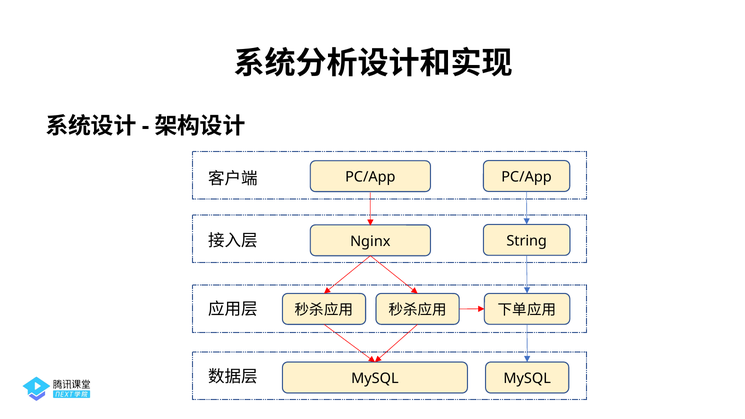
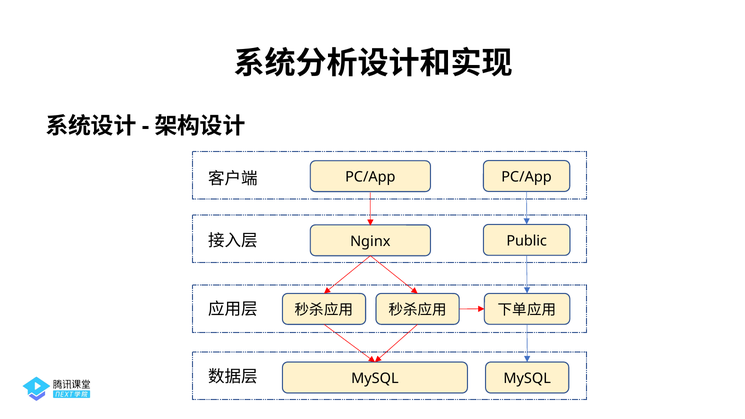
String: String -> Public
